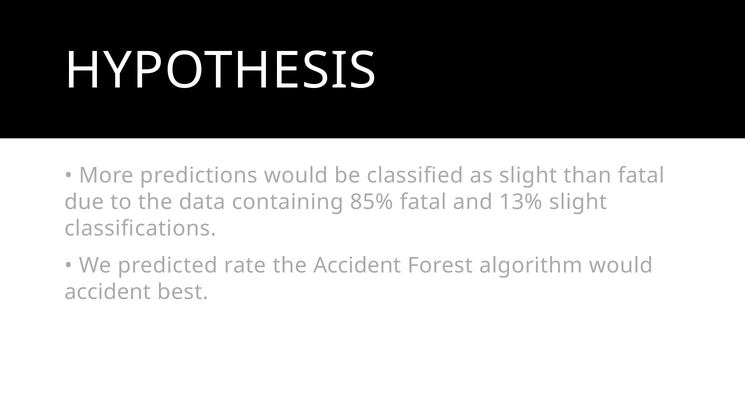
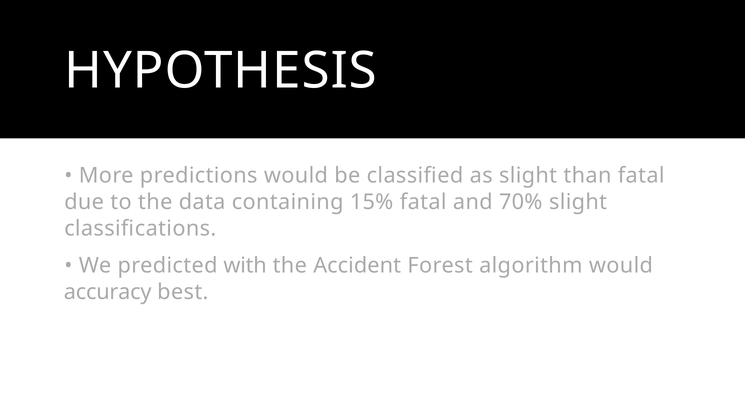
85%: 85% -> 15%
13%: 13% -> 70%
rate: rate -> with
accident at (108, 292): accident -> accuracy
